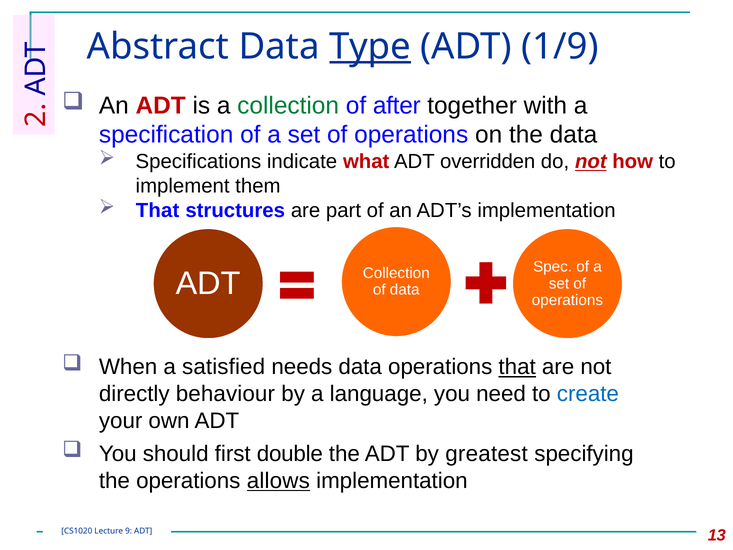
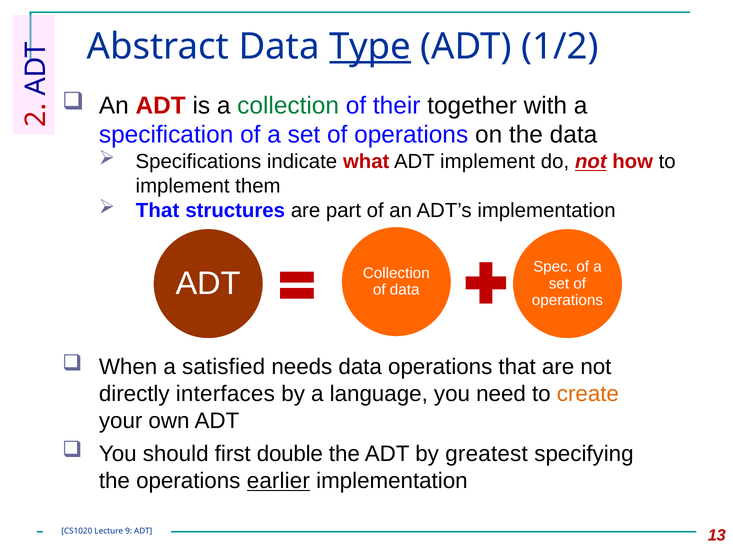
1/9: 1/9 -> 1/2
after: after -> their
ADT overridden: overridden -> implement
that at (517, 367) underline: present -> none
behaviour: behaviour -> interfaces
create colour: blue -> orange
allows: allows -> earlier
